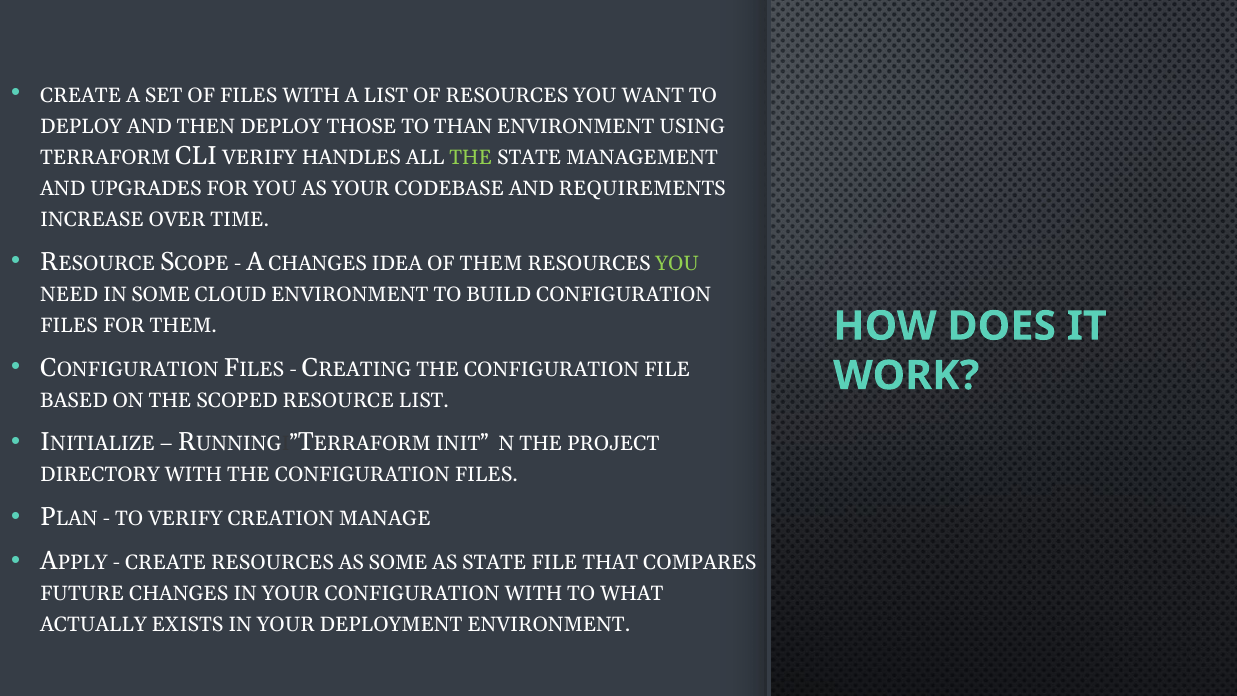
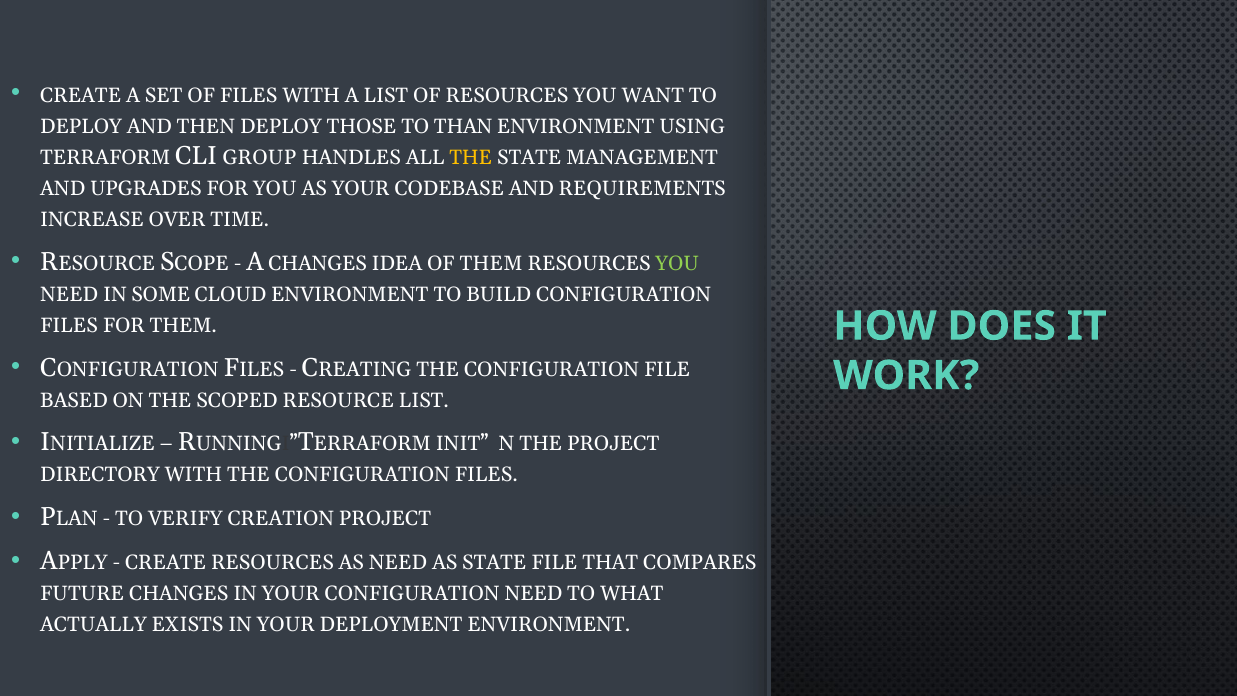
CLI VERIFY: VERIFY -> GROUP
THE at (471, 158) colour: light green -> yellow
CREATION MANAGE: MANAGE -> PROJECT
AS SOME: SOME -> NEED
CONFIGURATION WITH: WITH -> NEED
